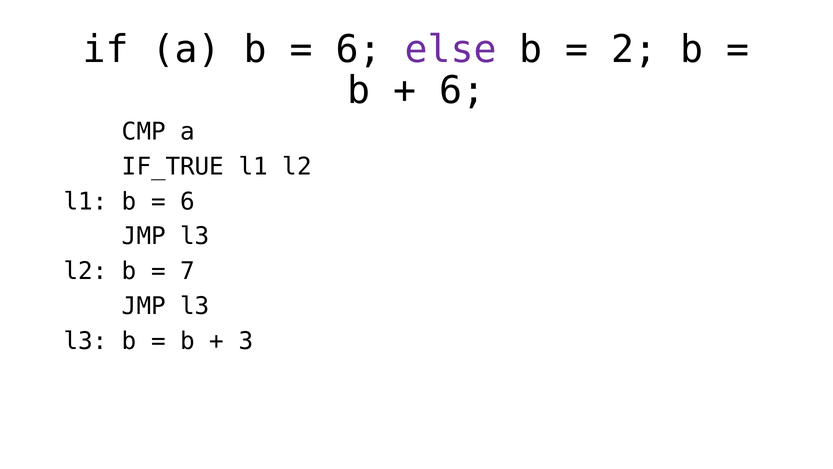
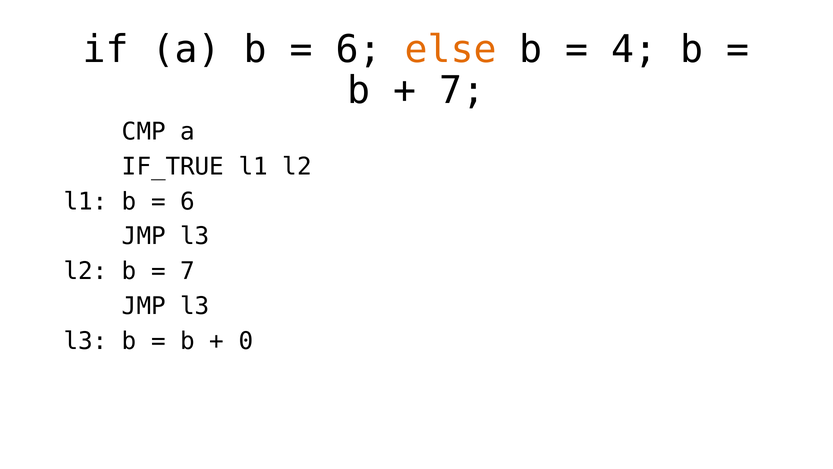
else colour: purple -> orange
2: 2 -> 4
6 at (462, 91): 6 -> 7
3: 3 -> 0
